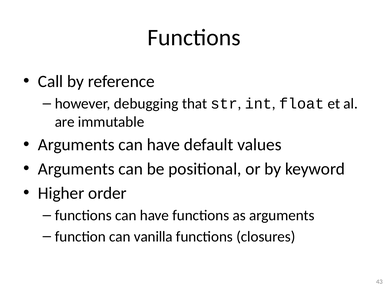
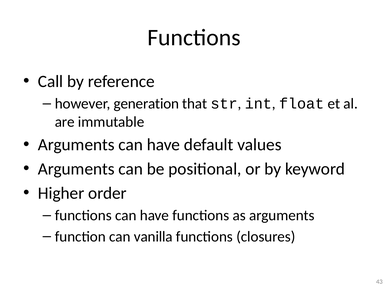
debugging: debugging -> generation
